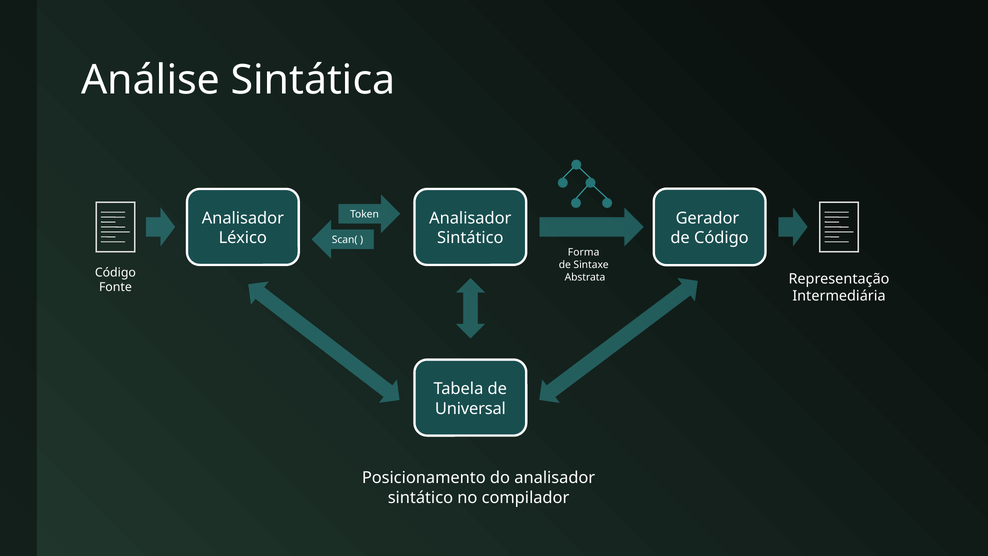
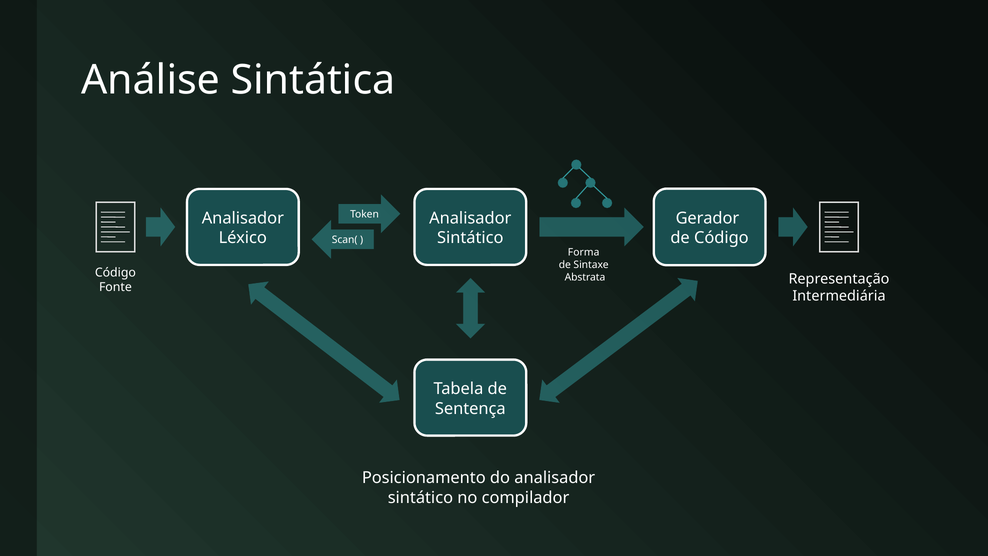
Universal: Universal -> Sentença
